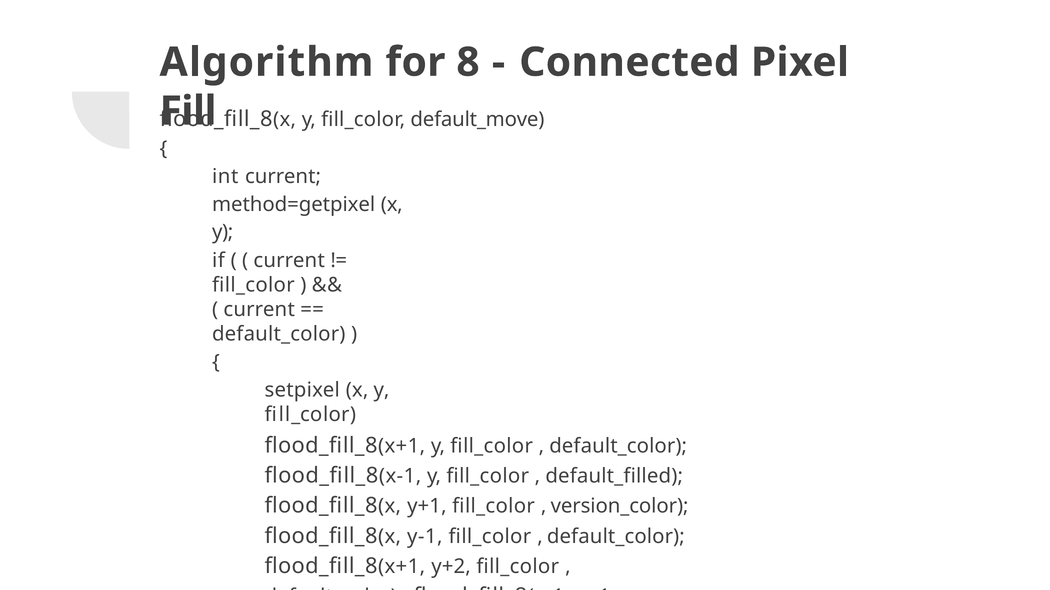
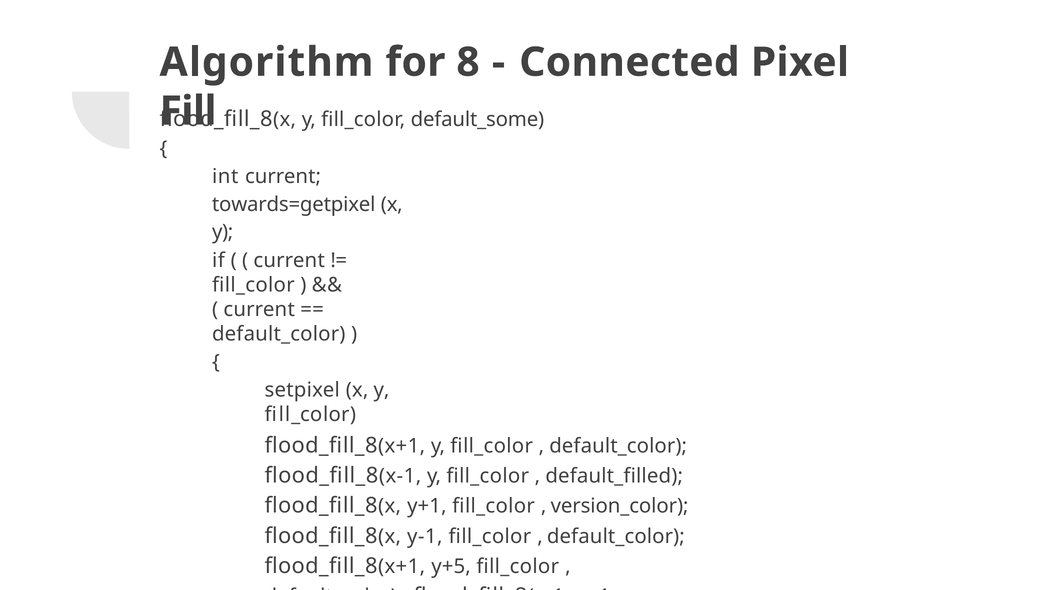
default_move: default_move -> default_some
method=getpixel: method=getpixel -> towards=getpixel
y+2: y+2 -> y+5
